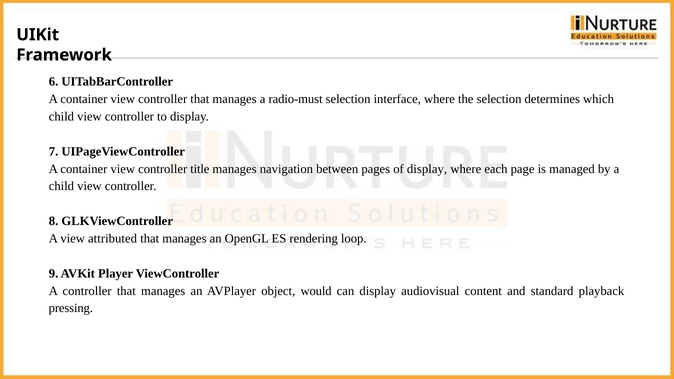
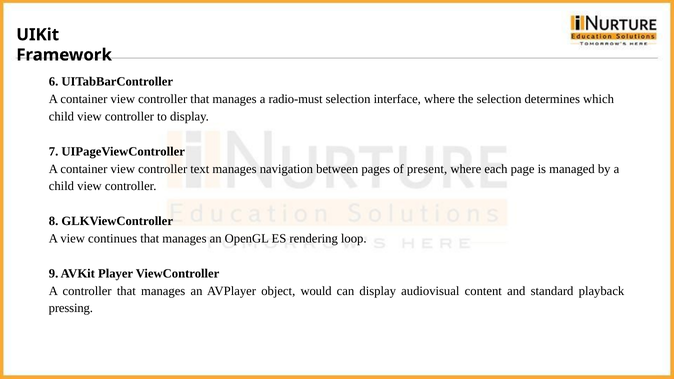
title: title -> text
of display: display -> present
attributed: attributed -> continues
